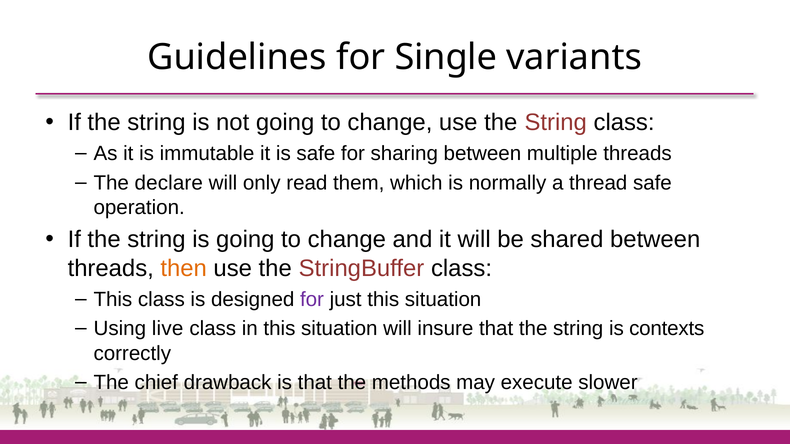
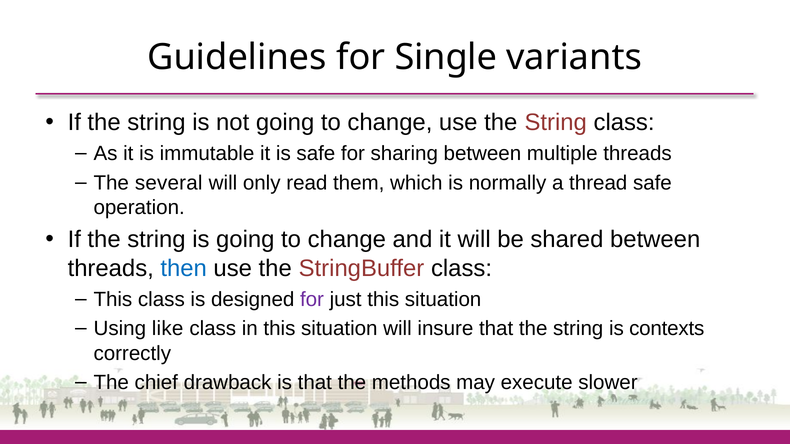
declare: declare -> several
then colour: orange -> blue
live: live -> like
